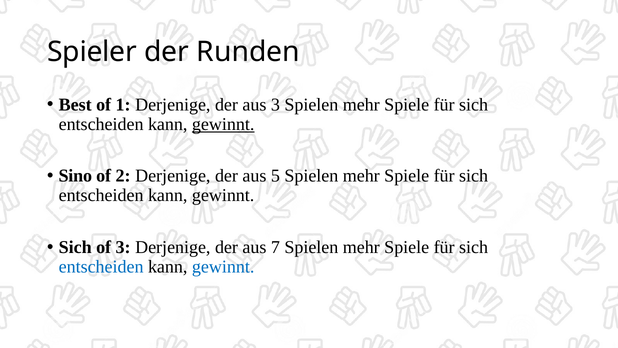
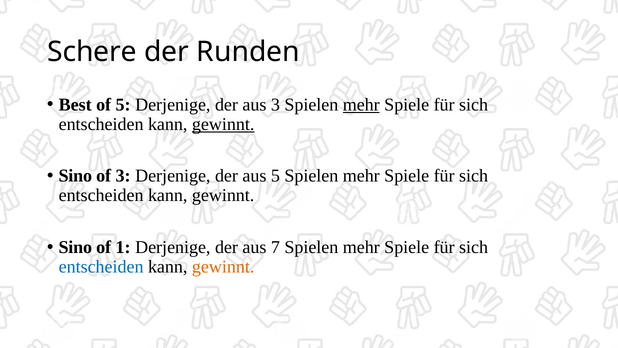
Spieler: Spieler -> Schere
of 1: 1 -> 5
mehr at (361, 104) underline: none -> present
of 2: 2 -> 3
Sich at (75, 247): Sich -> Sino
of 3: 3 -> 1
gewinnt at (223, 267) colour: blue -> orange
